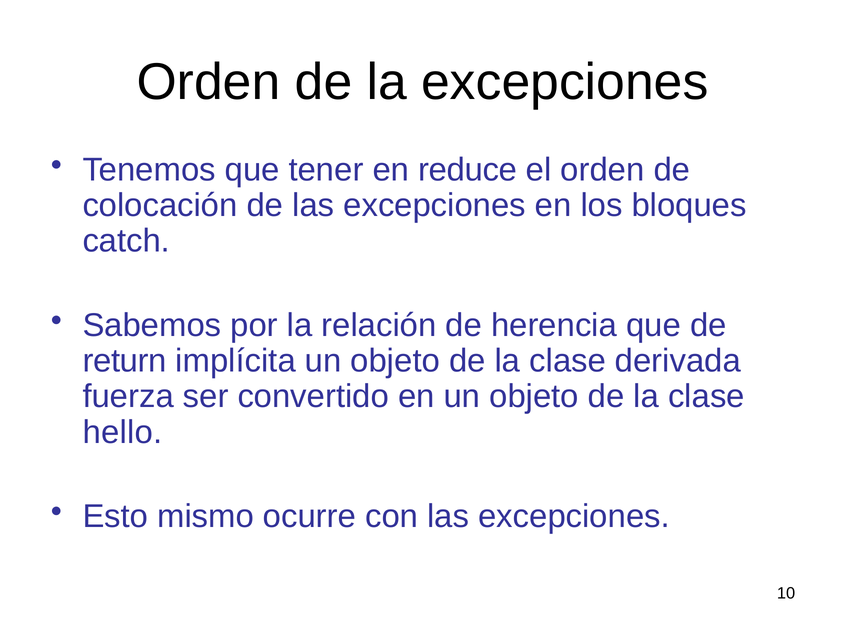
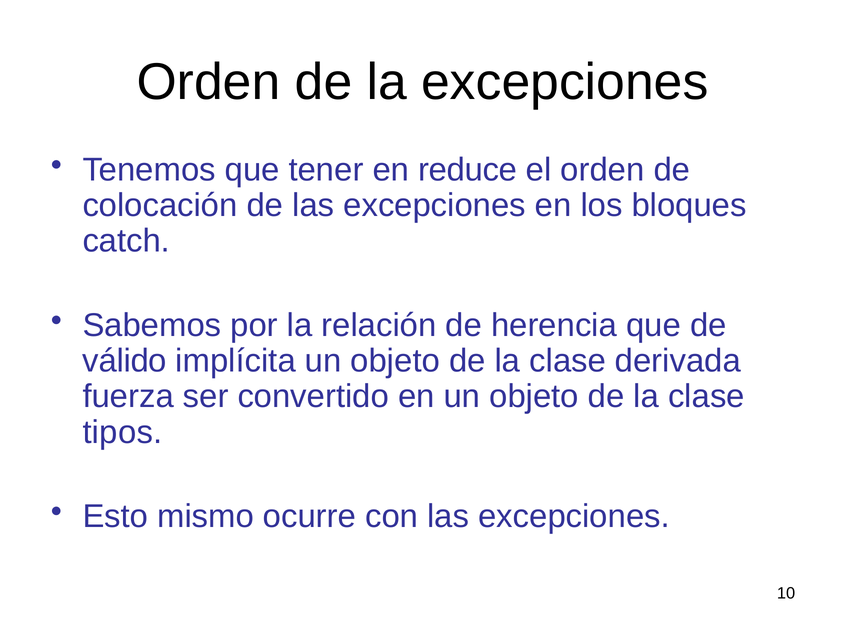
return: return -> válido
hello: hello -> tipos
